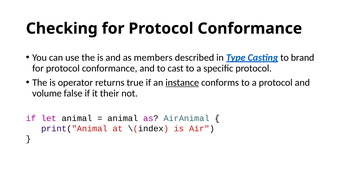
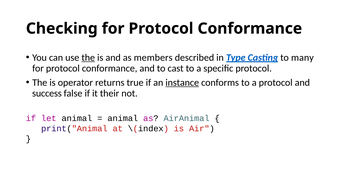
the at (88, 58) underline: none -> present
brand: brand -> many
volume: volume -> success
